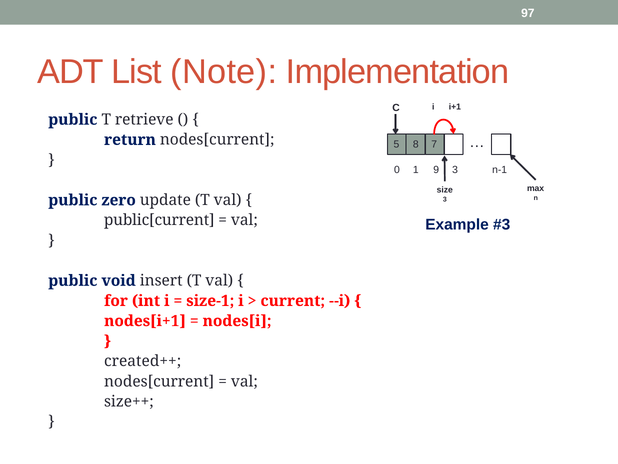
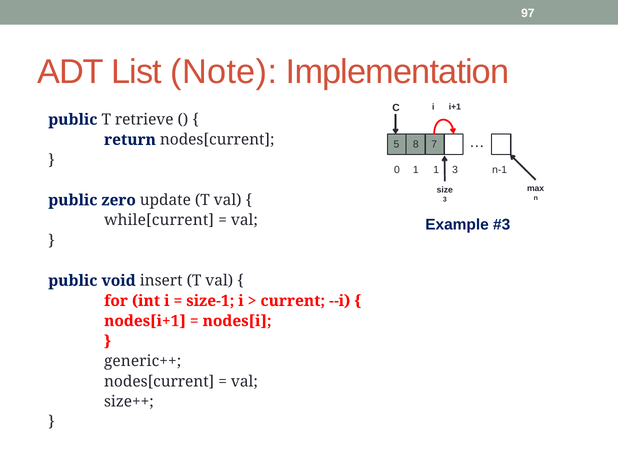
1 9: 9 -> 1
public[current: public[current -> while[current
created++: created++ -> generic++
